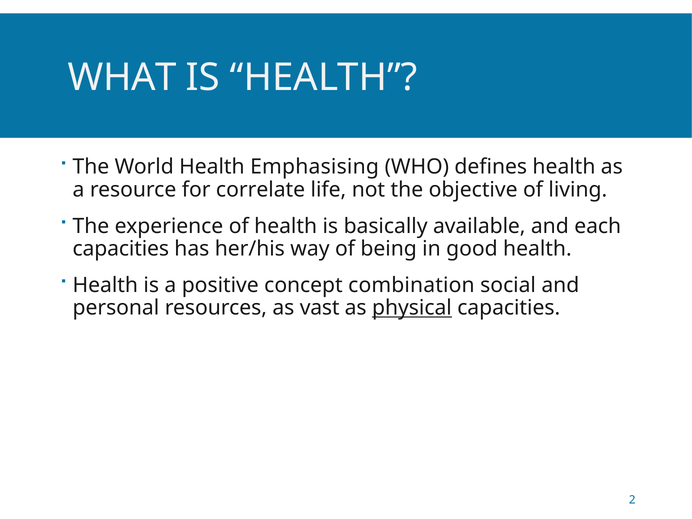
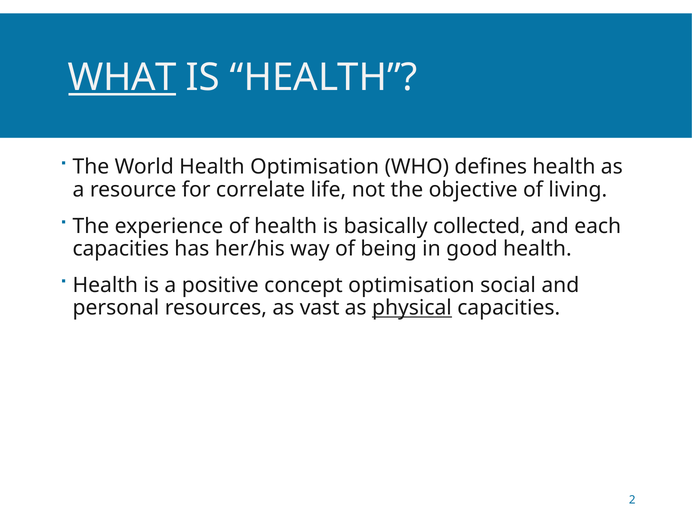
WHAT underline: none -> present
Health Emphasising: Emphasising -> Optimisation
available: available -> collected
concept combination: combination -> optimisation
